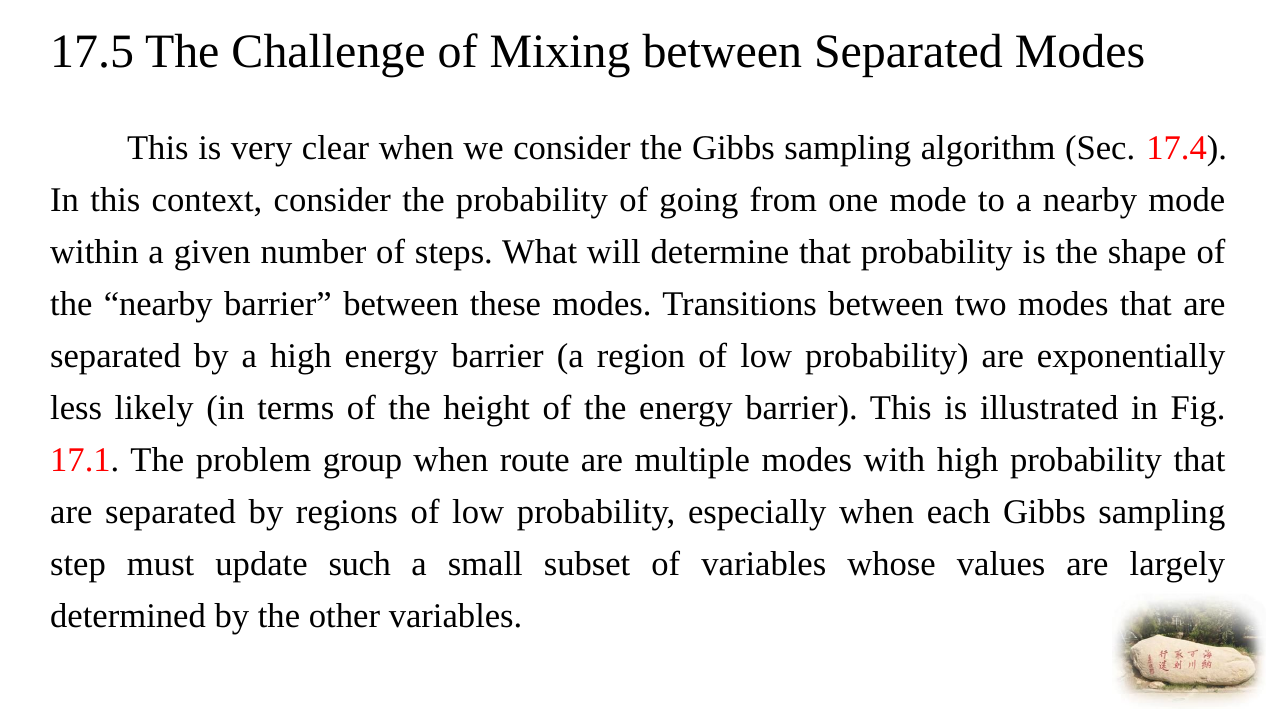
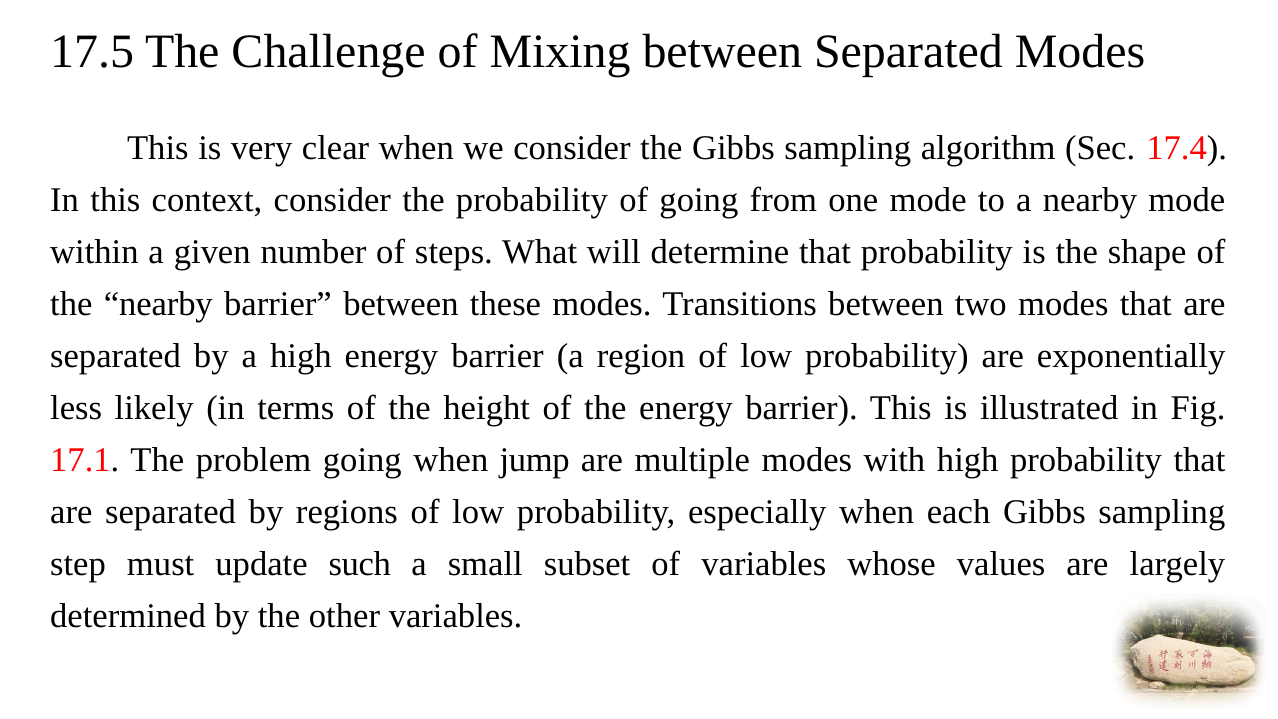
problem group: group -> going
route: route -> jump
